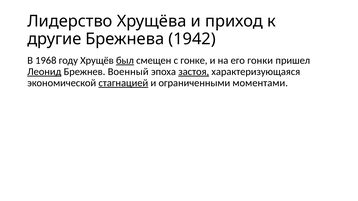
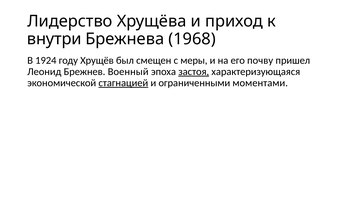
другие: другие -> внутри
1942: 1942 -> 1968
1968: 1968 -> 1924
был underline: present -> none
гонке: гонке -> меры
гонки: гонки -> почву
Леонид underline: present -> none
